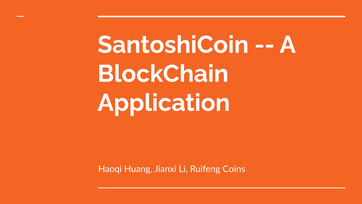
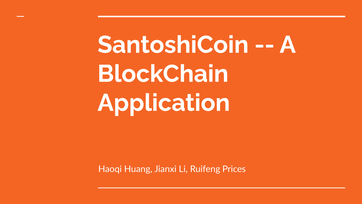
Coins: Coins -> Prices
